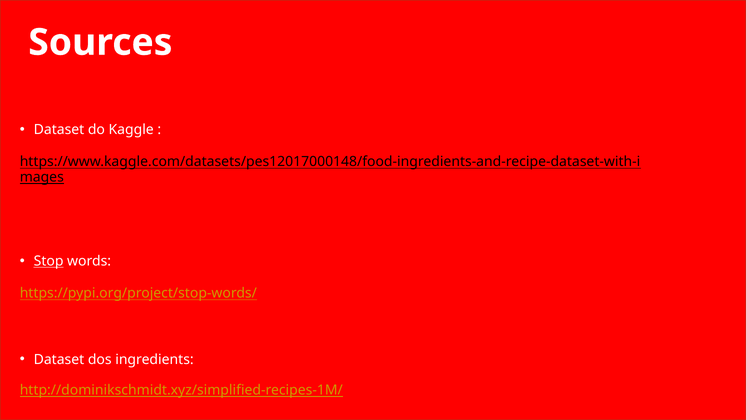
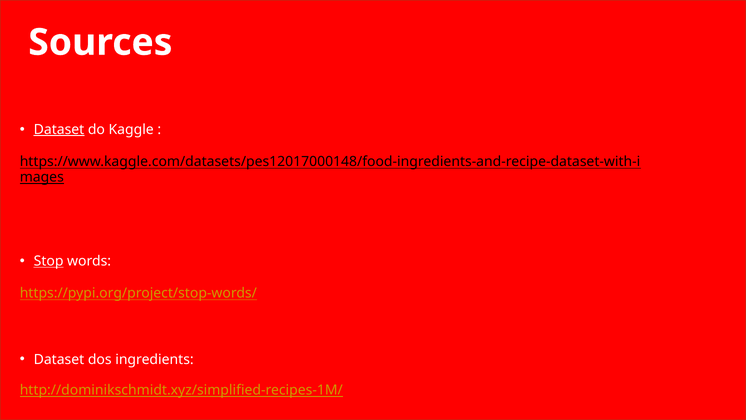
Dataset at (59, 130) underline: none -> present
